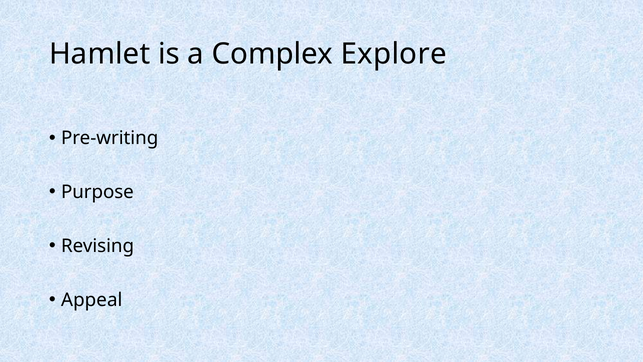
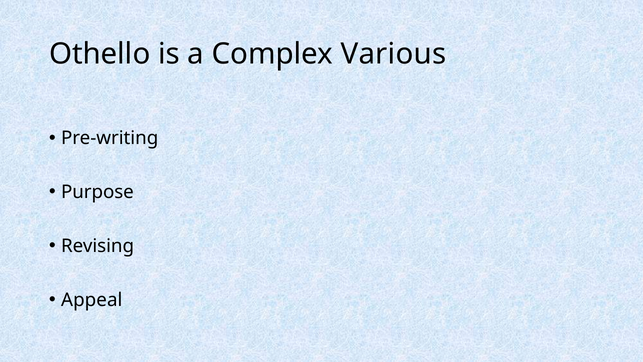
Hamlet: Hamlet -> Othello
Explore: Explore -> Various
